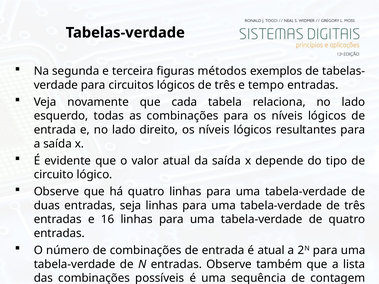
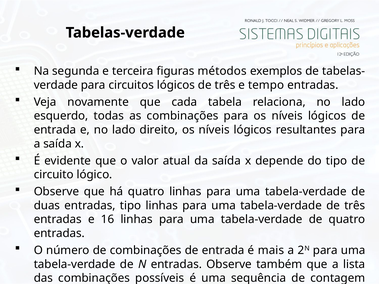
entradas seja: seja -> tipo
é atual: atual -> mais
